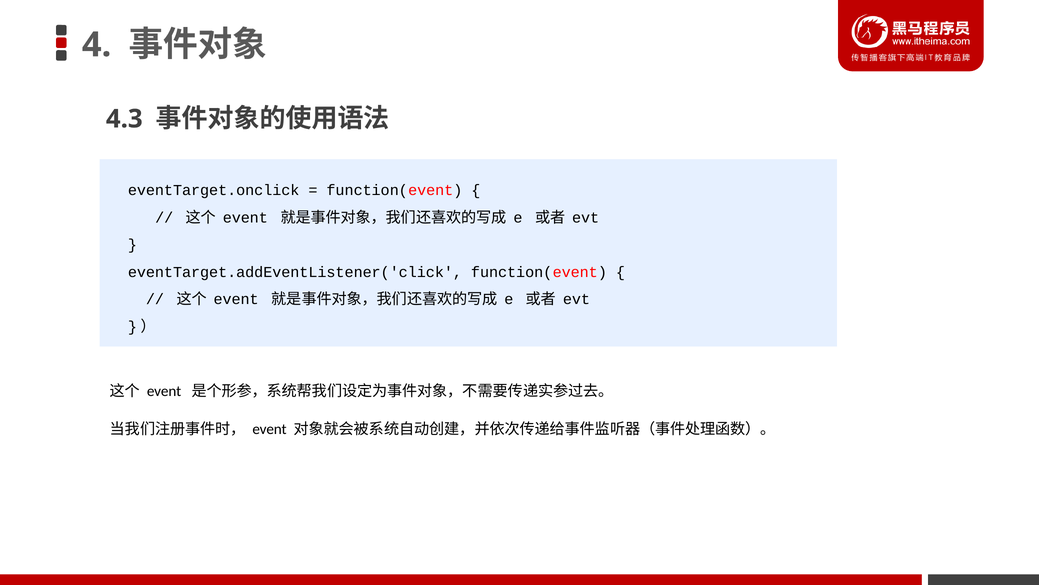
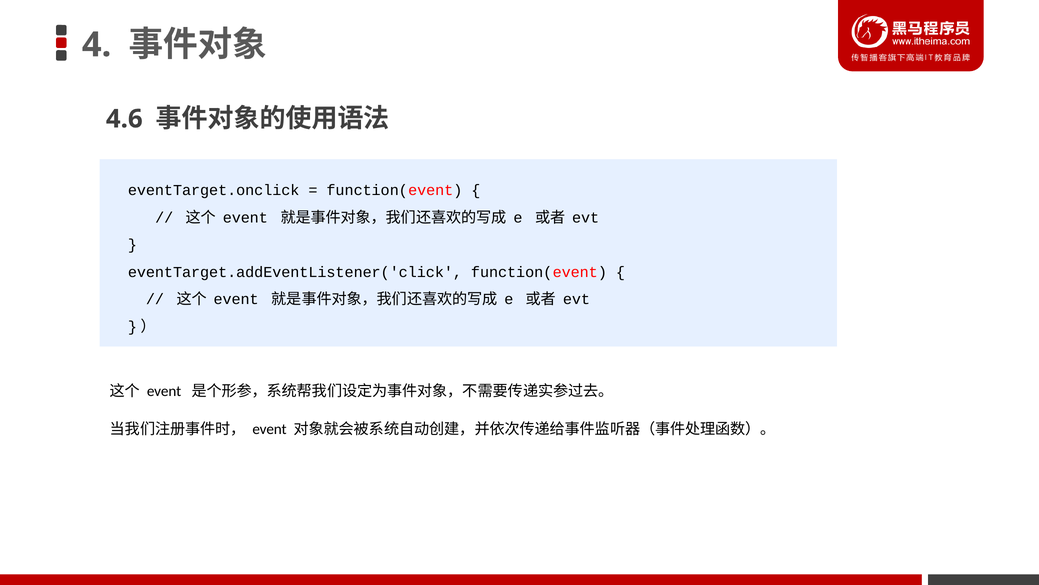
4.3: 4.3 -> 4.6
